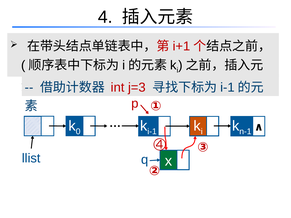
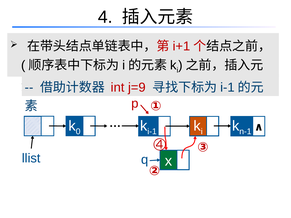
j=3: j=3 -> j=9
